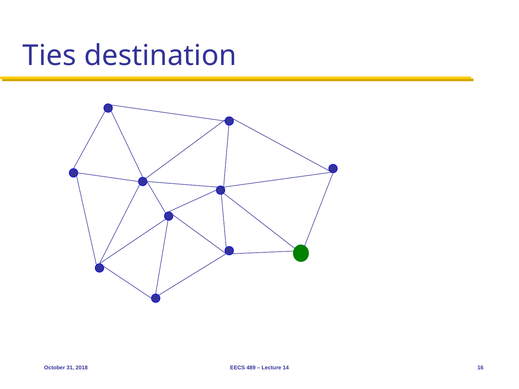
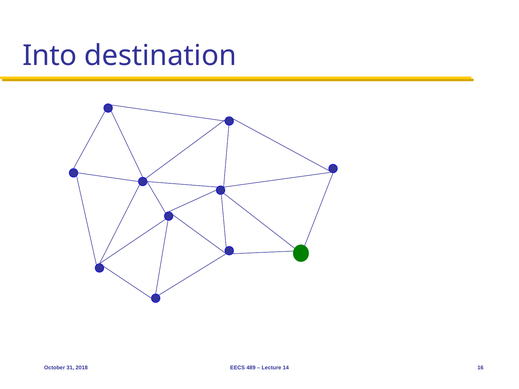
Ties: Ties -> Into
